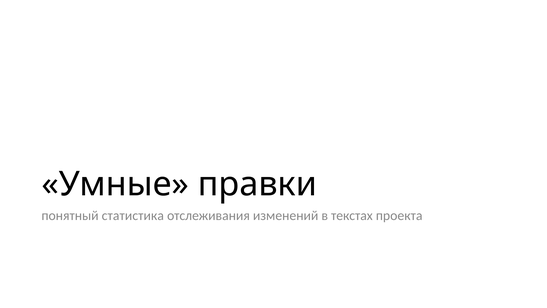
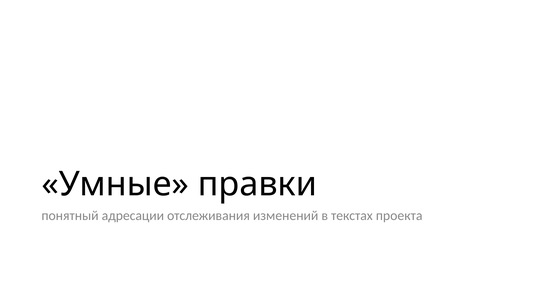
статистика: статистика -> адресации
